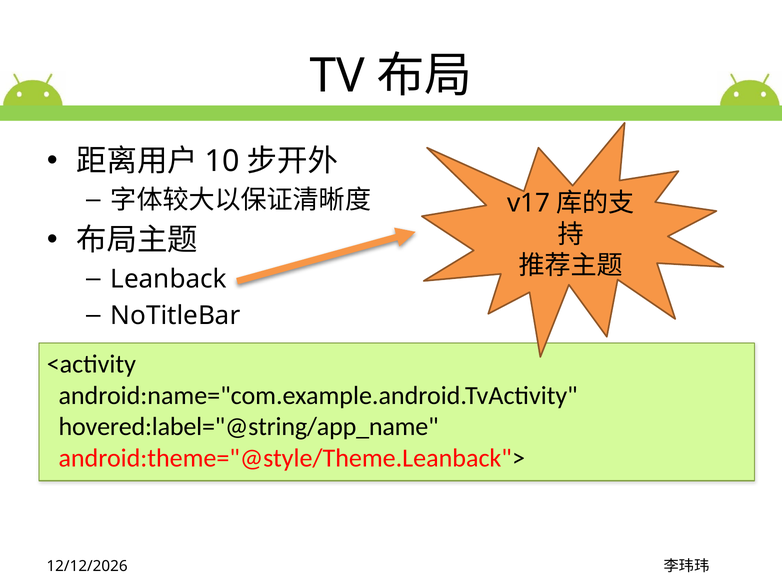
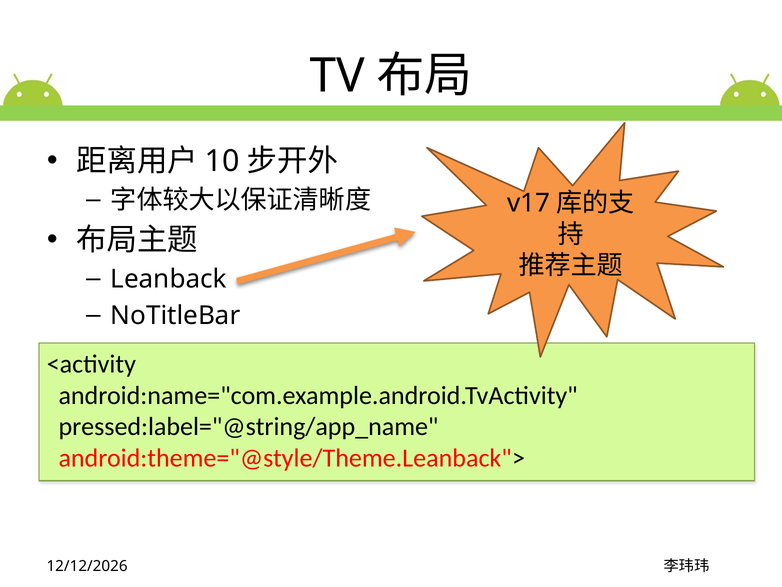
hovered:label="@string/app_name: hovered:label="@string/app_name -> pressed:label="@string/app_name
